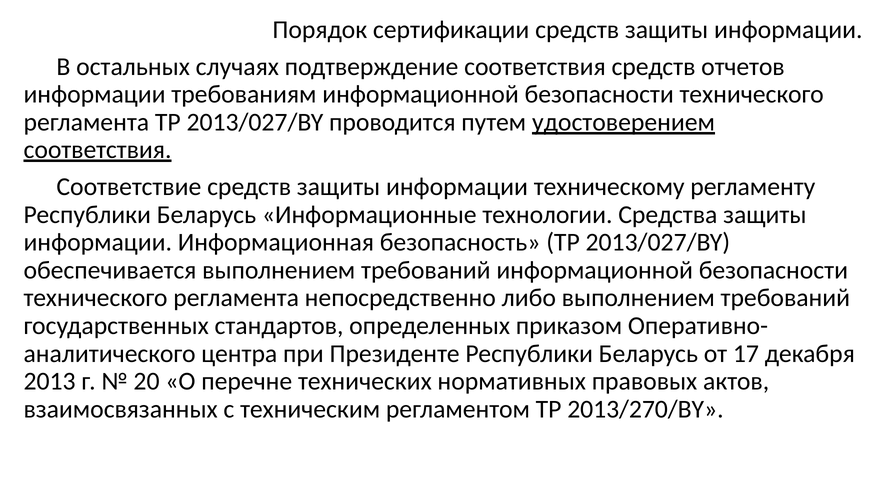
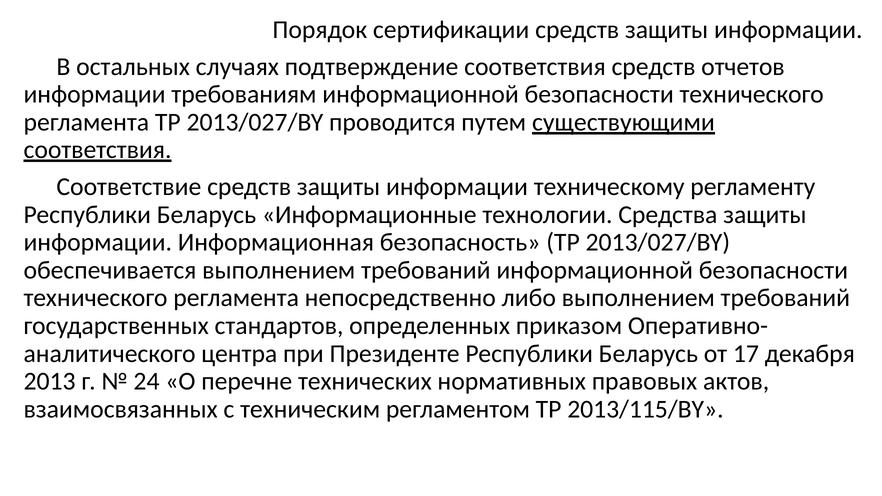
удостоверением: удостоверением -> существующими
20: 20 -> 24
2013/270/BY: 2013/270/BY -> 2013/115/BY
